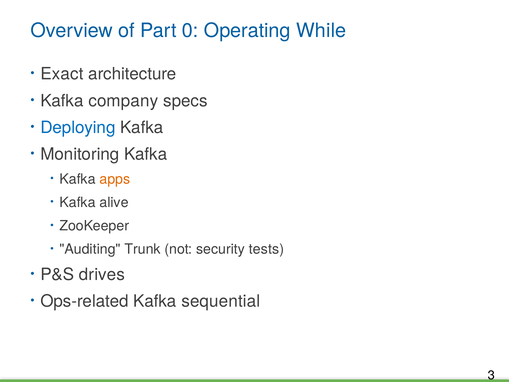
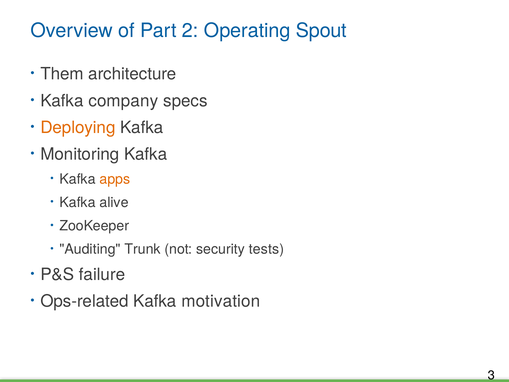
Part 0: 0 -> 2
While: While -> Spout
Exact: Exact -> Them
Deploying colour: blue -> orange
drives: drives -> failure
sequential: sequential -> motivation
